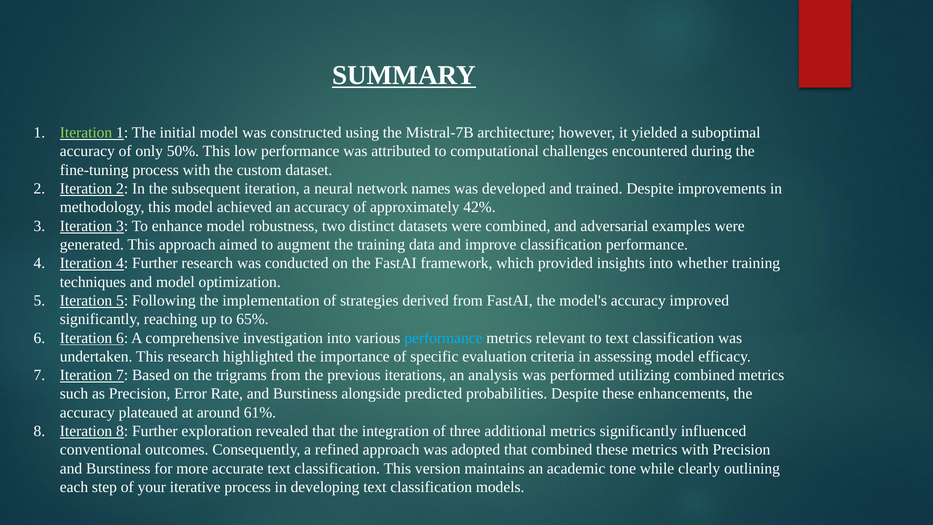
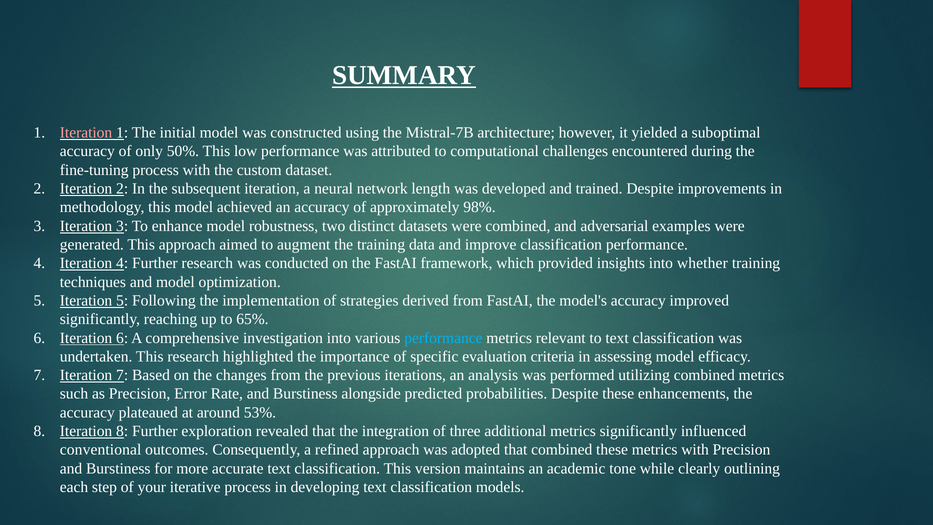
Iteration at (86, 133) colour: light green -> pink
names: names -> length
42%: 42% -> 98%
trigrams: trigrams -> changes
61%: 61% -> 53%
